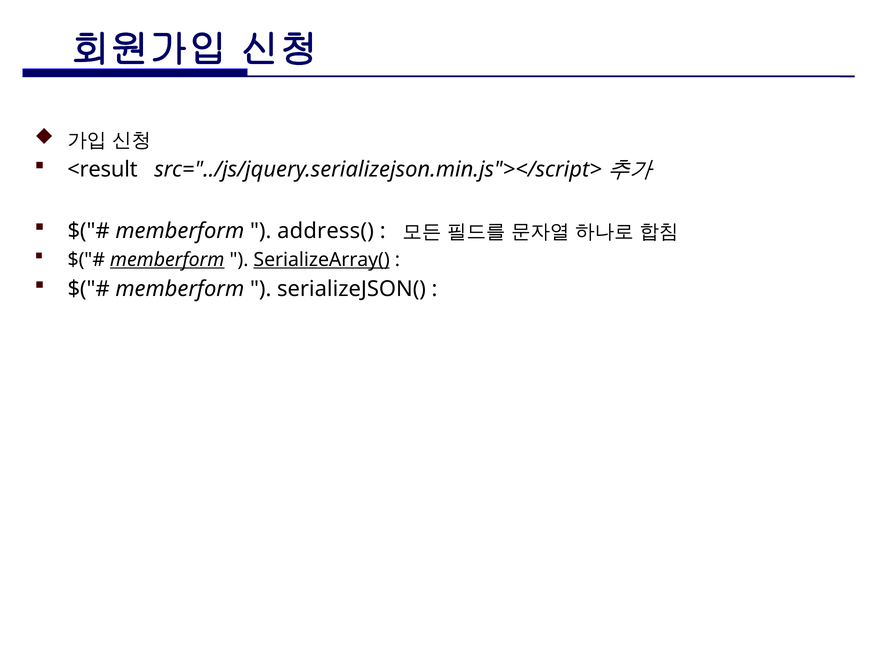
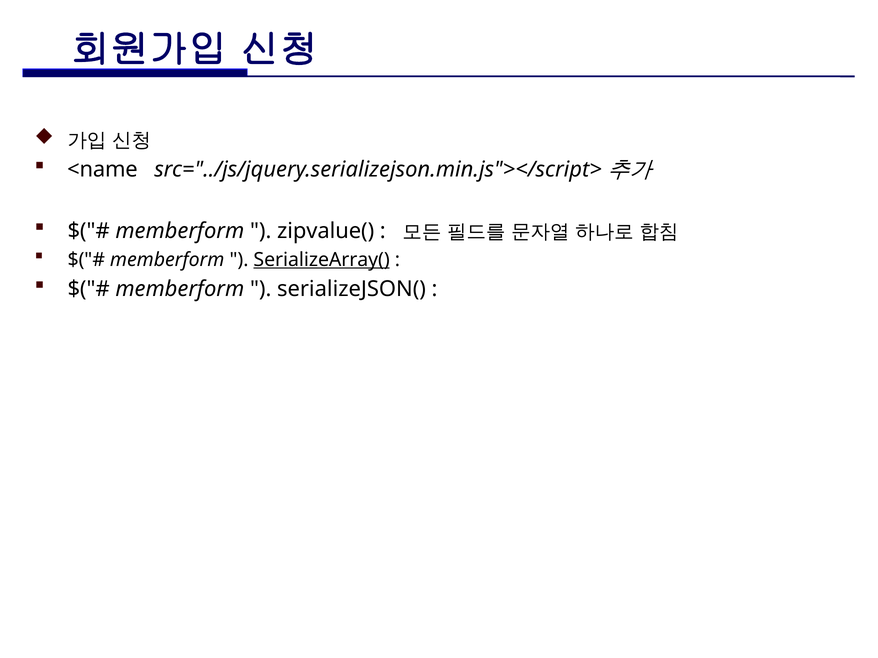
<result: <result -> <name
address(: address( -> zipvalue(
memberform at (167, 260) underline: present -> none
